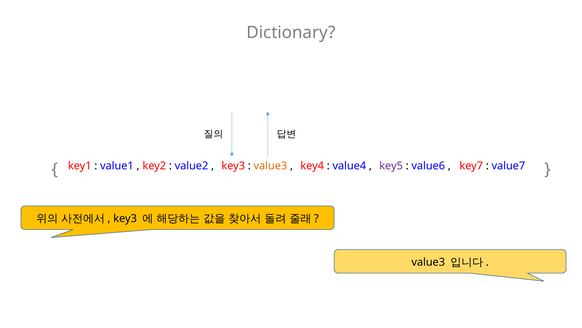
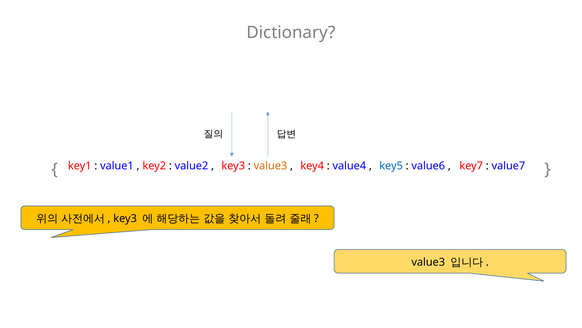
key5 colour: purple -> blue
